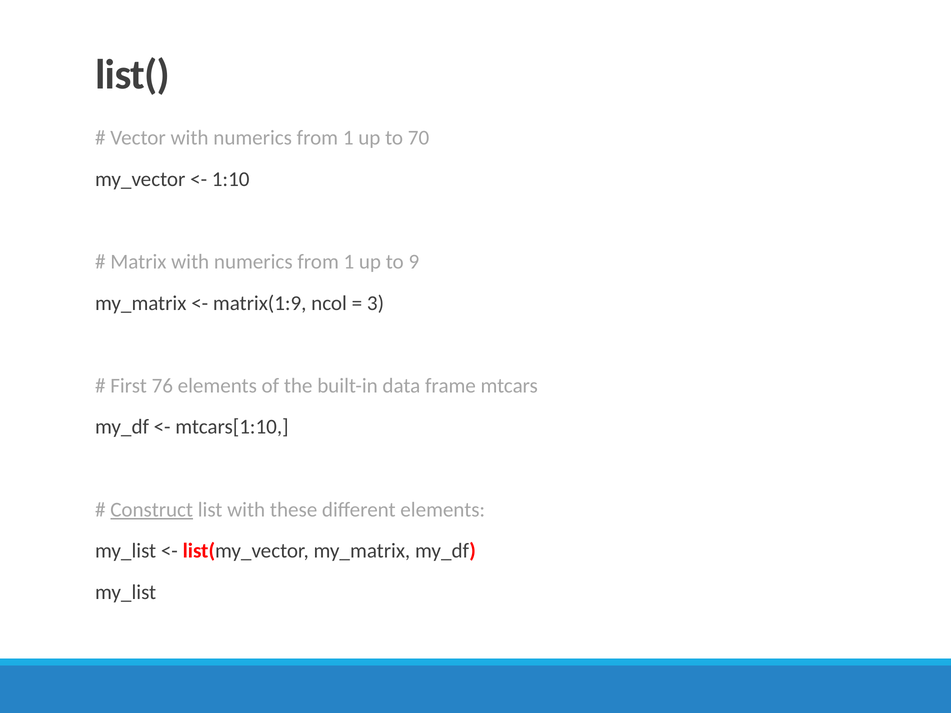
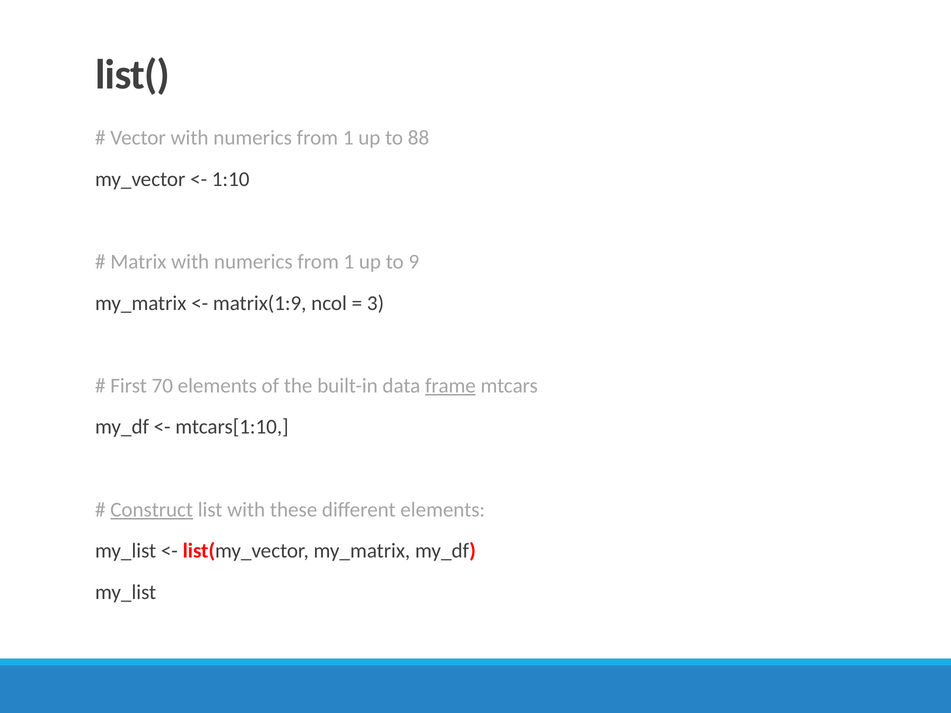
70: 70 -> 88
76: 76 -> 70
frame underline: none -> present
